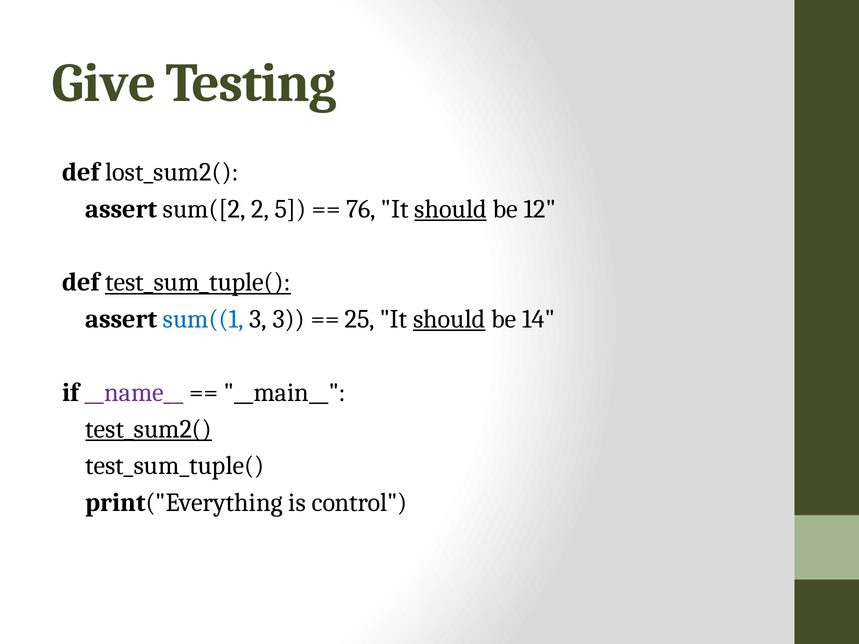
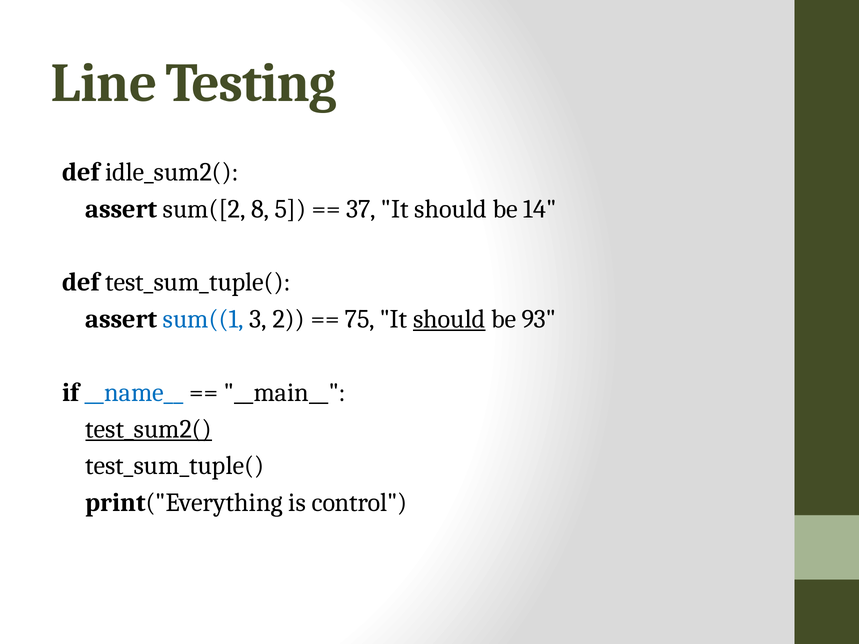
Give: Give -> Line
lost_sum2(: lost_sum2( -> idle_sum2(
2: 2 -> 8
76: 76 -> 37
should at (451, 209) underline: present -> none
12: 12 -> 14
test_sum_tuple( at (198, 282) underline: present -> none
3 3: 3 -> 2
25: 25 -> 75
14: 14 -> 93
__name__ colour: purple -> blue
